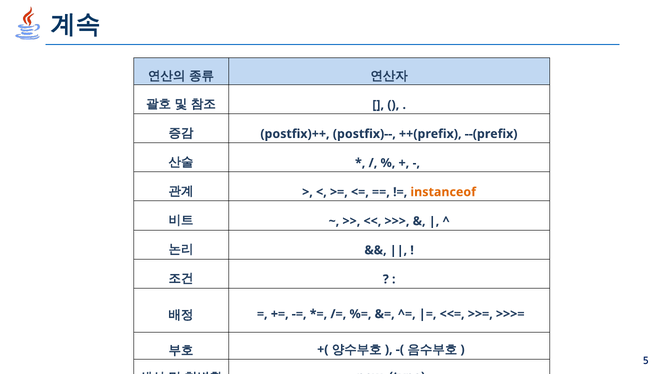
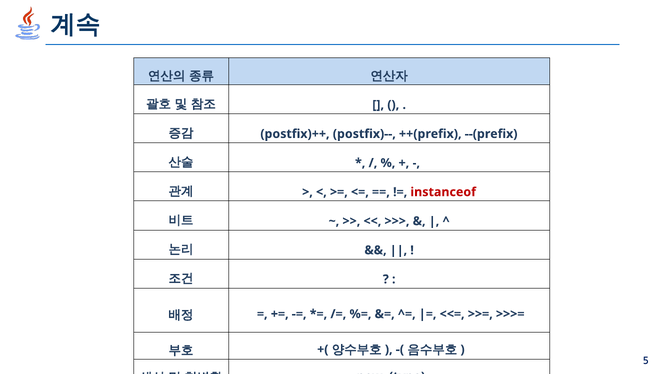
instanceof colour: orange -> red
